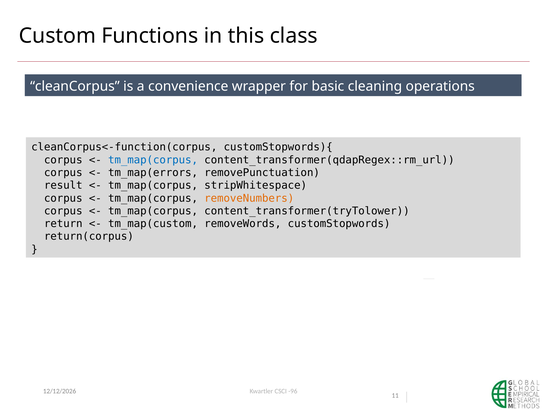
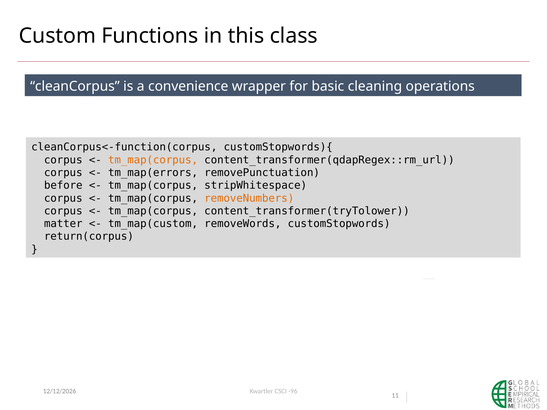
tm_map(corpus at (153, 160) colour: blue -> orange
result: result -> before
return: return -> matter
